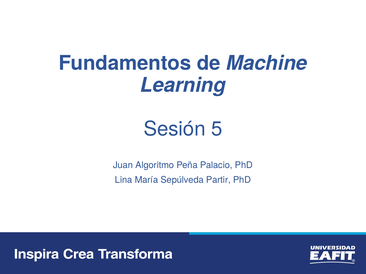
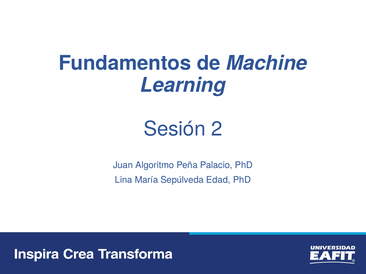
5: 5 -> 2
Partir: Partir -> Edad
